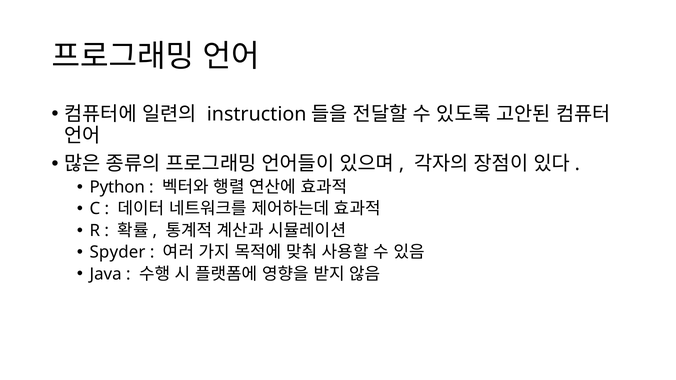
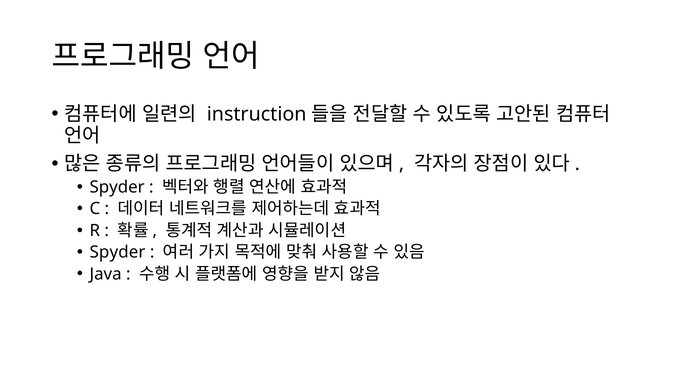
Python at (117, 187): Python -> Spyder
